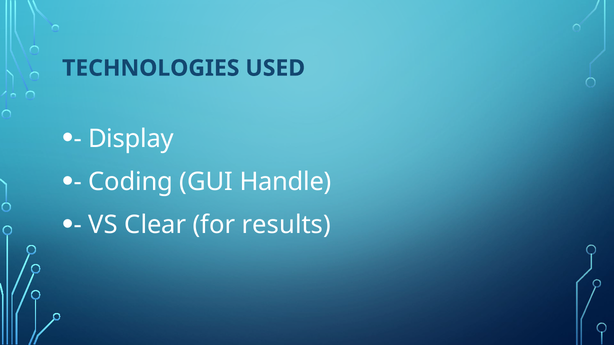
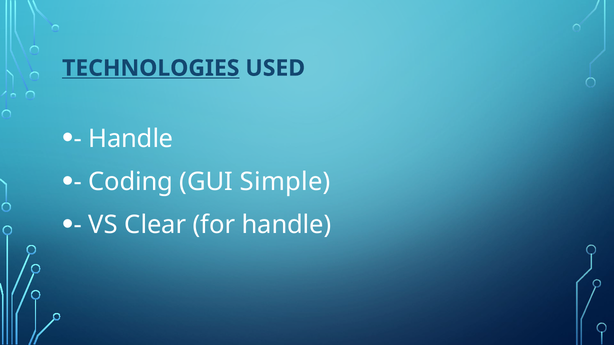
TECHNOLOGIES underline: none -> present
Display at (131, 139): Display -> Handle
Handle: Handle -> Simple
for results: results -> handle
